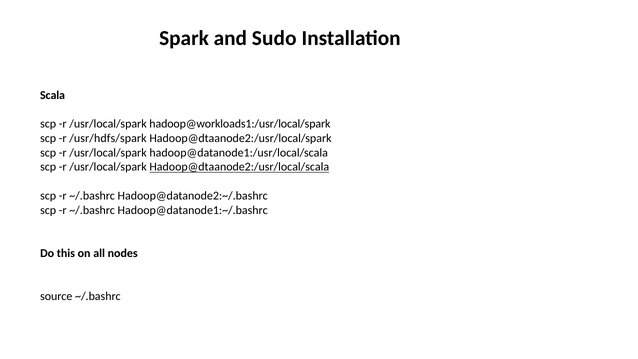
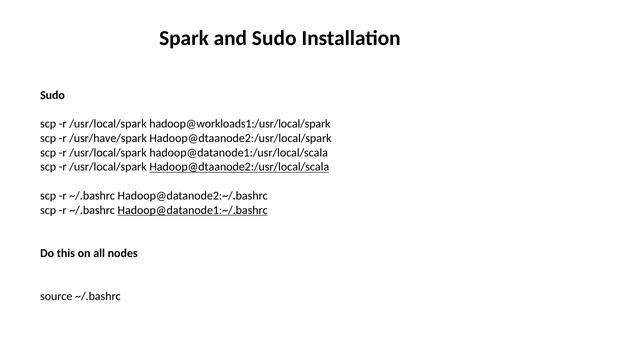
Scala at (53, 95): Scala -> Sudo
/usr/hdfs/spark: /usr/hdfs/spark -> /usr/have/spark
Hadoop@datanode1:~/.bashrc underline: none -> present
